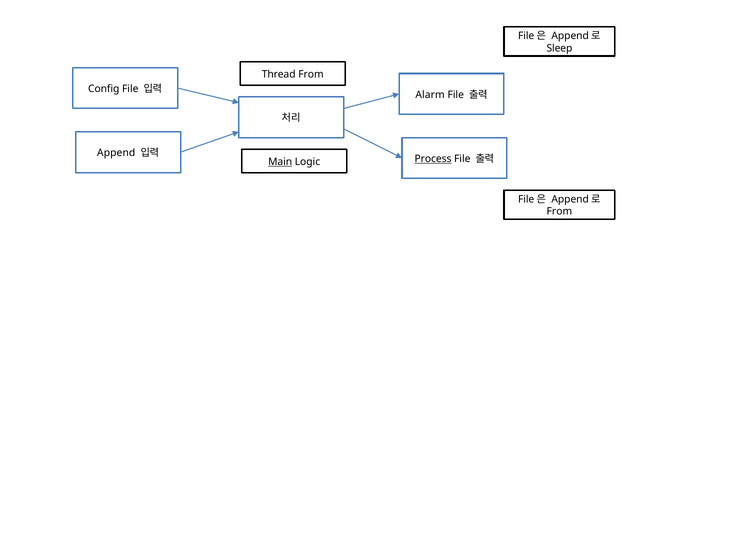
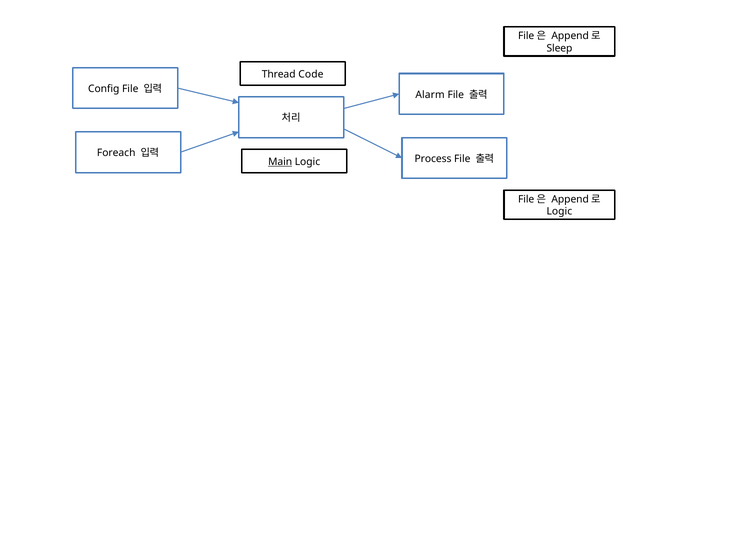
Thread From: From -> Code
Append: Append -> Foreach
Process underline: present -> none
From at (559, 212): From -> Logic
